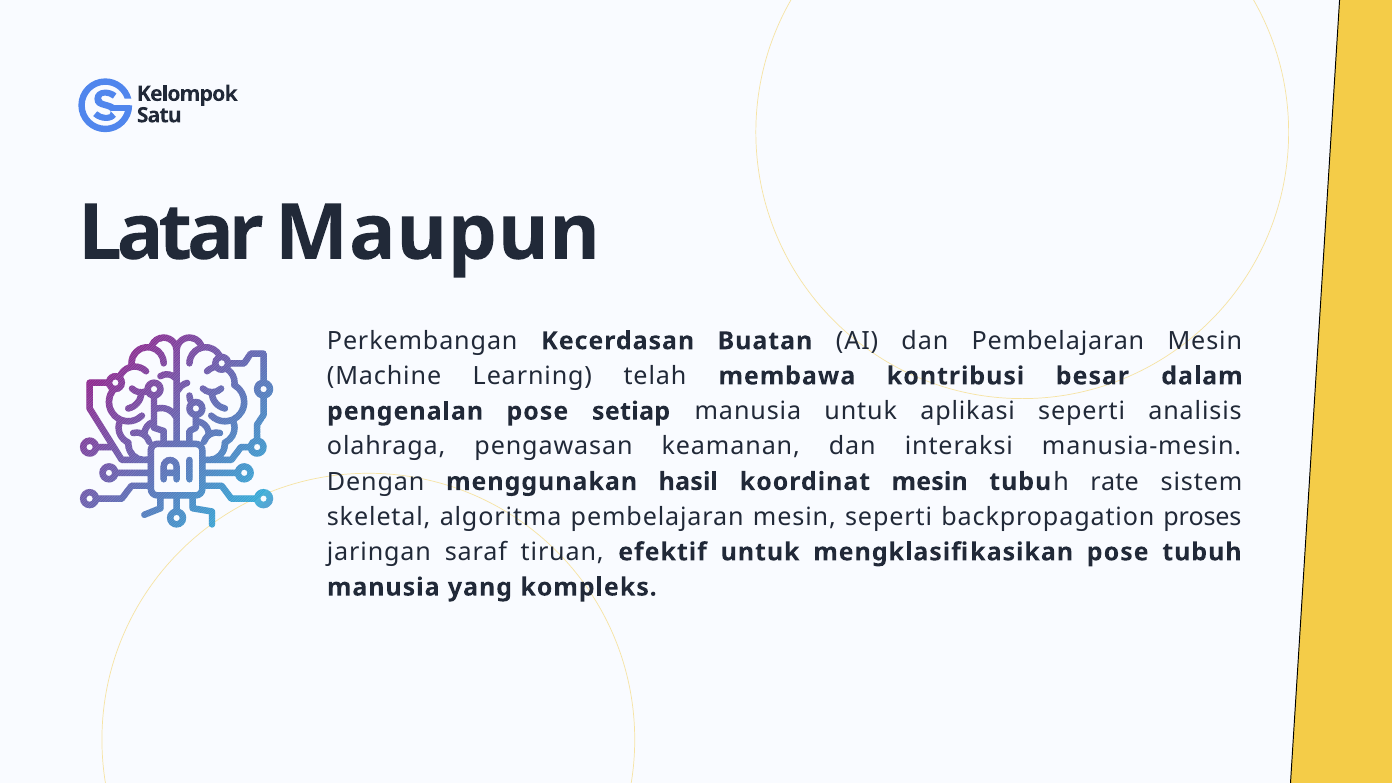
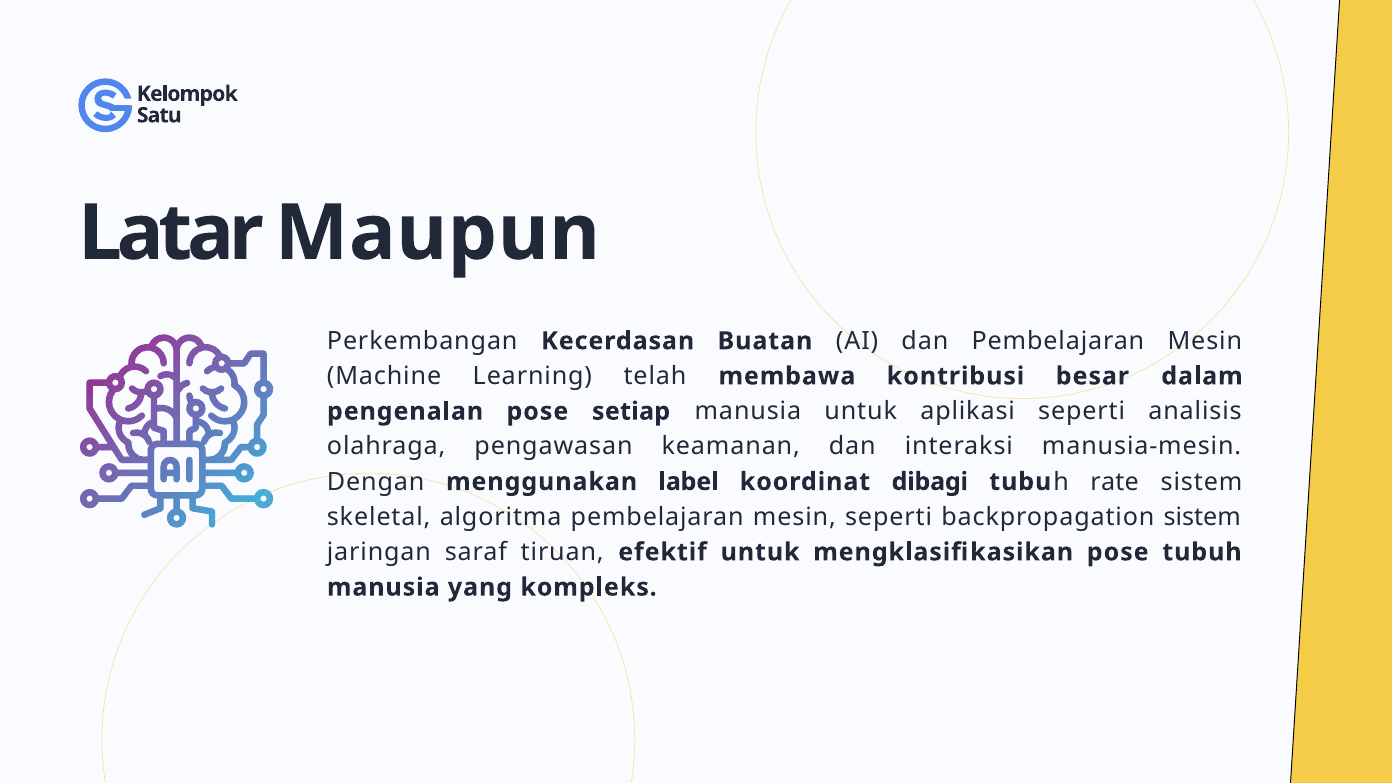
hasil: hasil -> label
koordinat mesin: mesin -> dibagi
backpropagation proses: proses -> sistem
